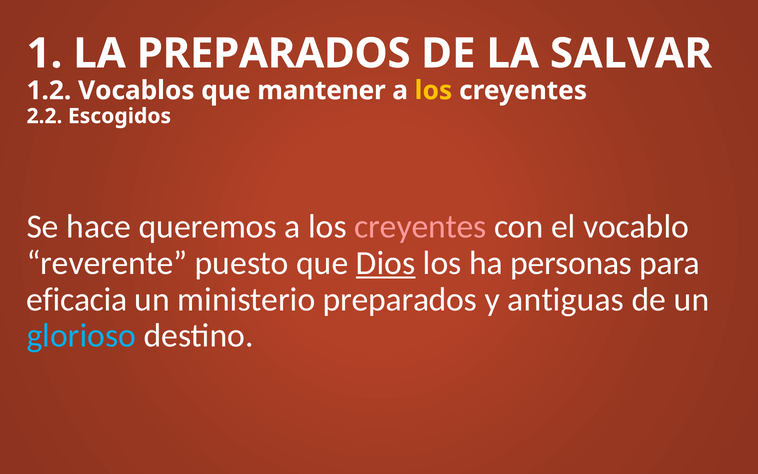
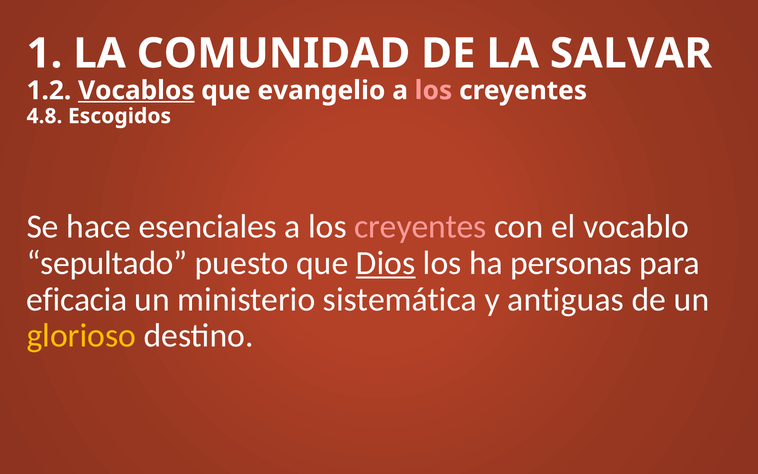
LA PREPARADOS: PREPARADOS -> COMUNIDAD
Vocablos underline: none -> present
mantener: mantener -> evangelio
los at (433, 91) colour: yellow -> pink
2.2: 2.2 -> 4.8
queremos: queremos -> esenciales
reverente: reverente -> sepultado
ministerio preparados: preparados -> sistemática
glorioso colour: light blue -> yellow
